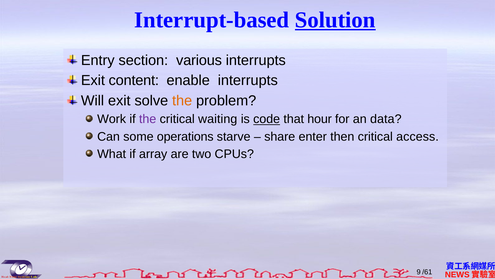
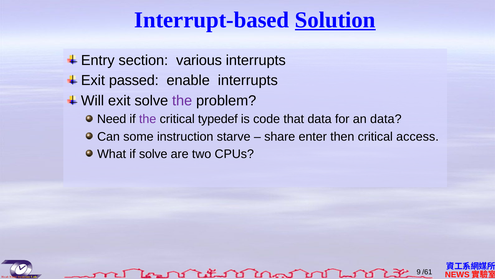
content: content -> passed
the at (182, 101) colour: orange -> purple
Work: Work -> Need
waiting: waiting -> typedef
code underline: present -> none
that hour: hour -> data
operations: operations -> instruction
if array: array -> solve
